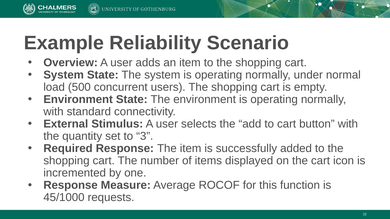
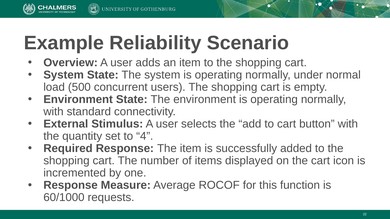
3: 3 -> 4
45/1000: 45/1000 -> 60/1000
